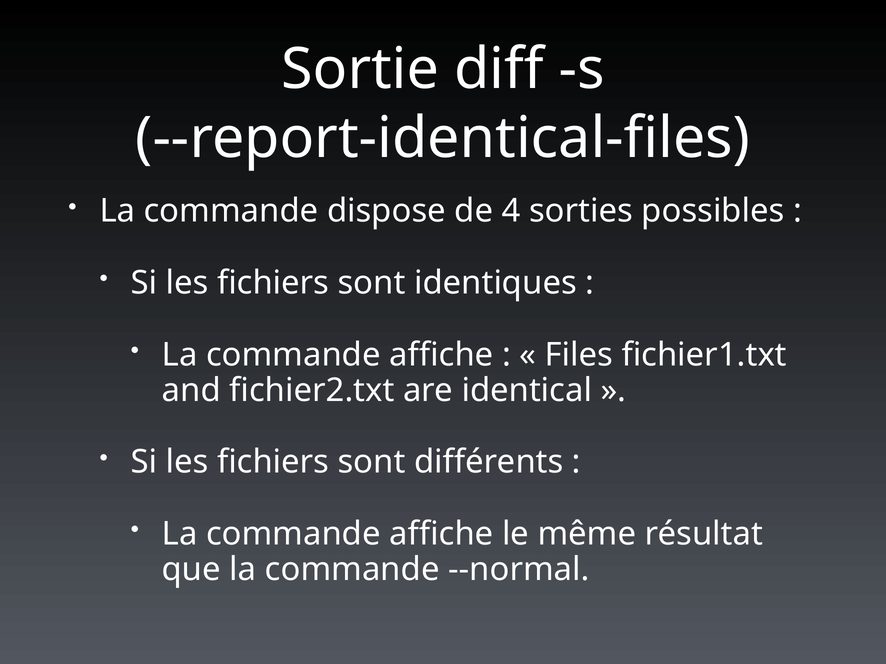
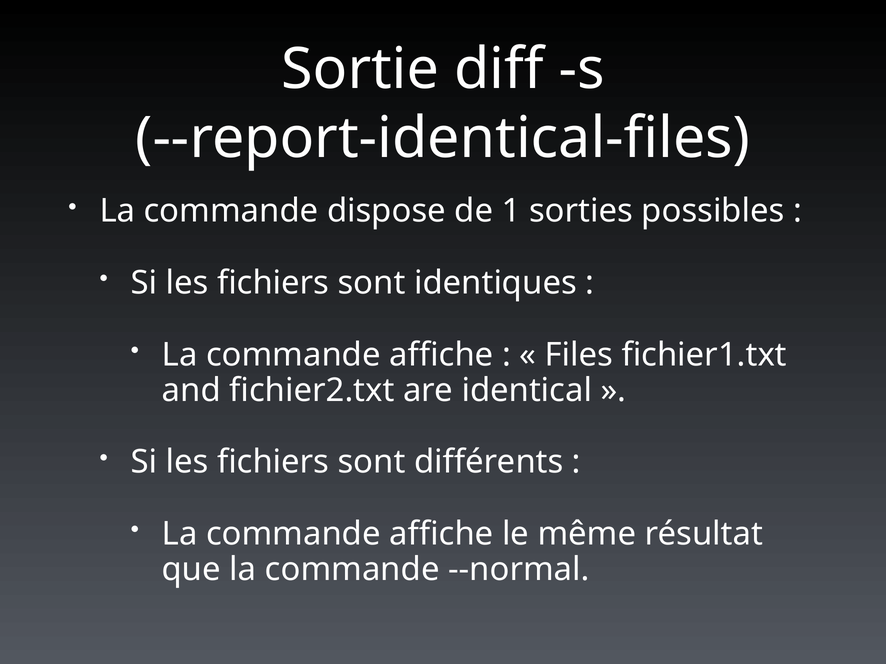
4: 4 -> 1
